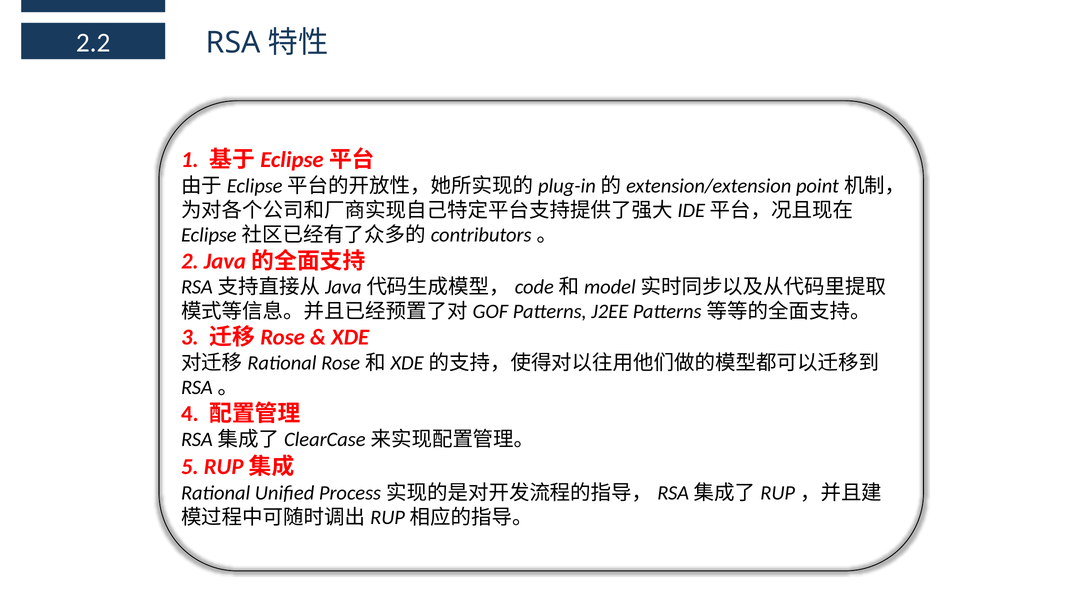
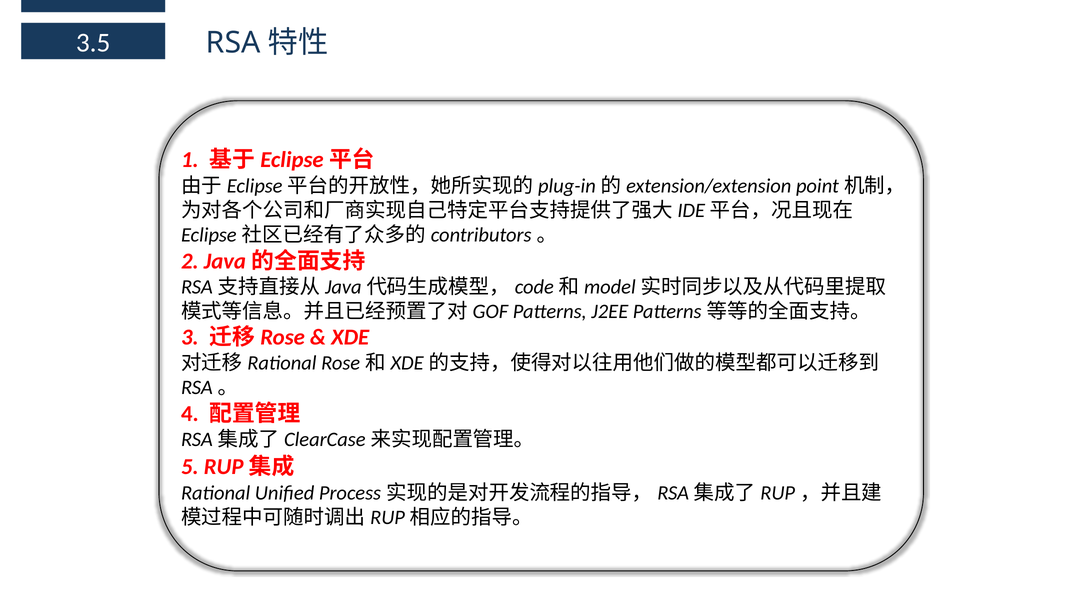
2.2: 2.2 -> 3.5
